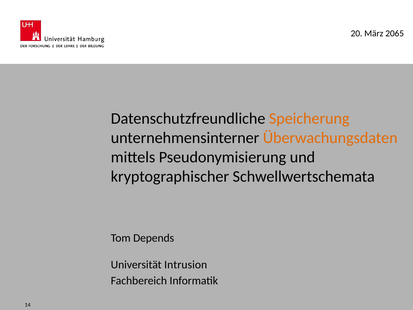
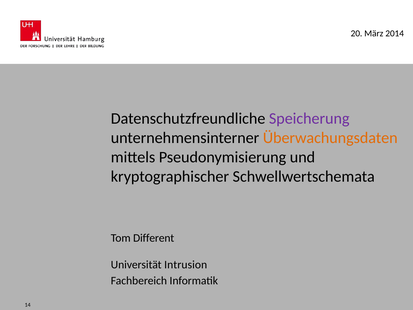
2065: 2065 -> 2014
Speicherung colour: orange -> purple
Depends: Depends -> Different
